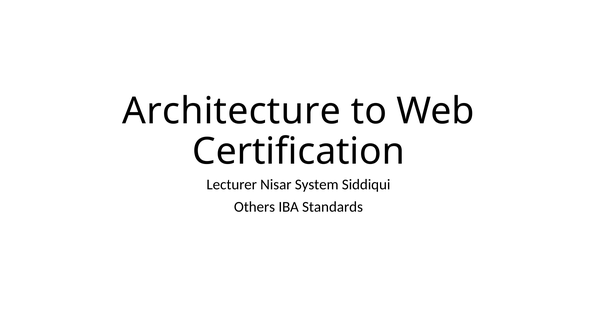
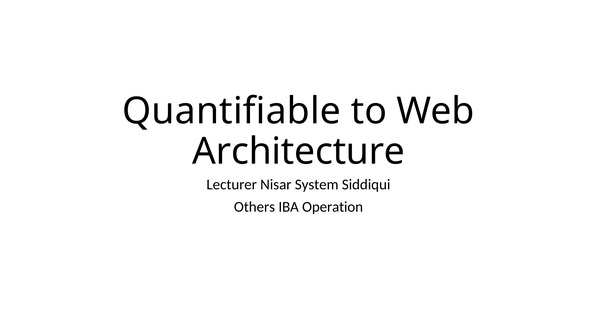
Architecture: Architecture -> Quantifiable
Certification: Certification -> Architecture
Standards: Standards -> Operation
